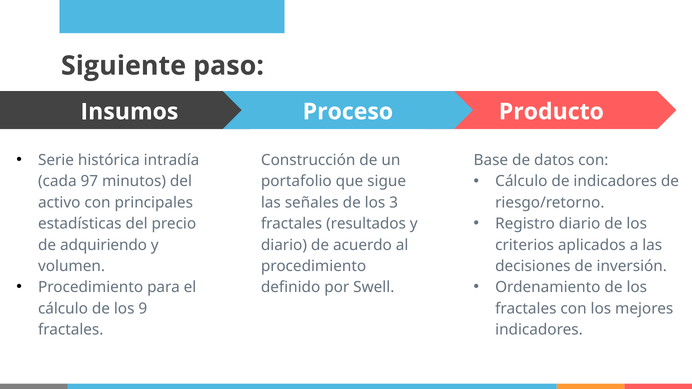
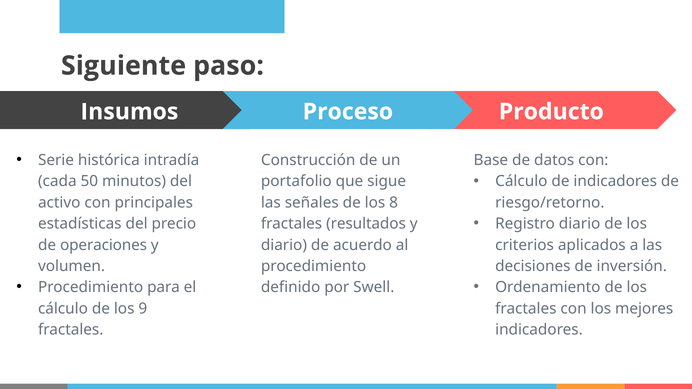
97: 97 -> 50
3: 3 -> 8
adquiriendo: adquiriendo -> operaciones
